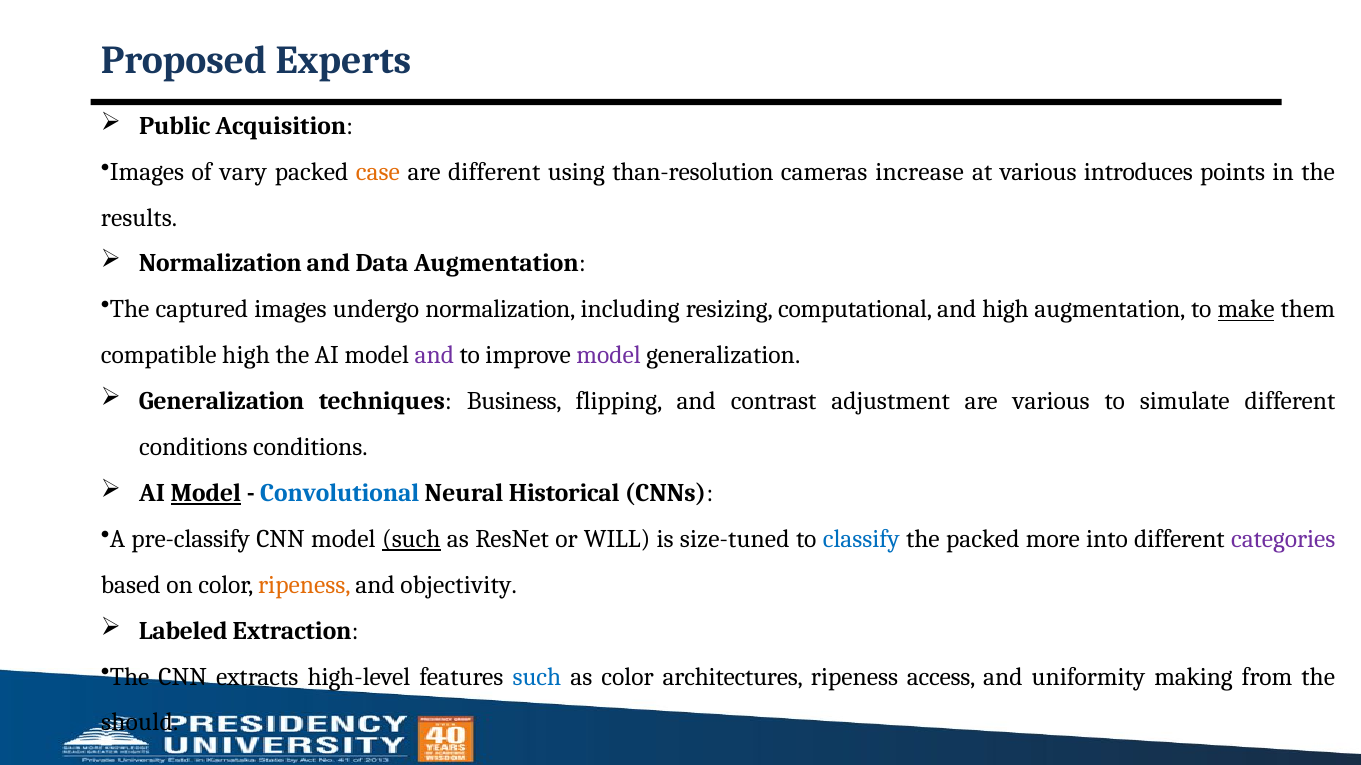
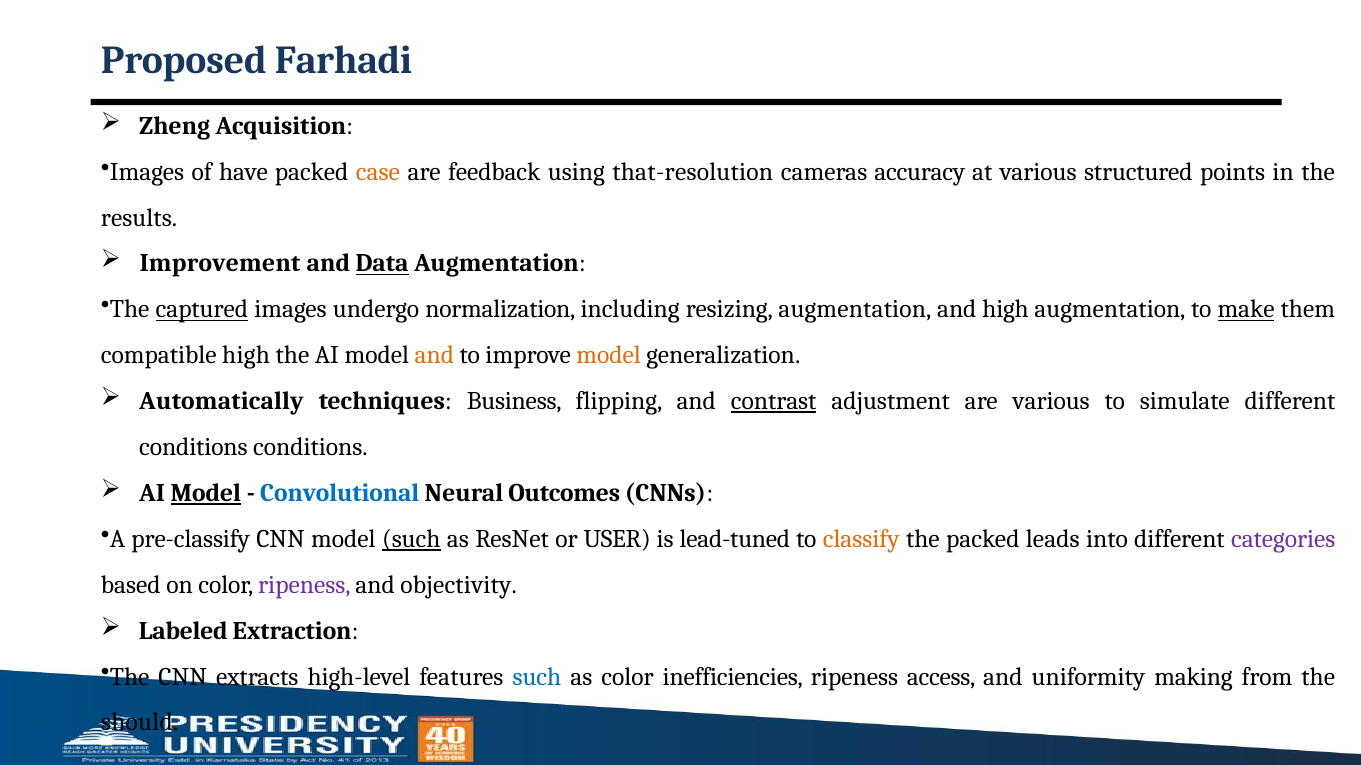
Experts: Experts -> Farhadi
Public: Public -> Zheng
vary: vary -> have
are different: different -> feedback
than-resolution: than-resolution -> that-resolution
increase: increase -> accuracy
introduces: introduces -> structured
Normalization at (220, 264): Normalization -> Improvement
Data underline: none -> present
captured underline: none -> present
resizing computational: computational -> augmentation
and at (434, 356) colour: purple -> orange
model at (609, 356) colour: purple -> orange
Generalization at (222, 402): Generalization -> Automatically
contrast underline: none -> present
Historical: Historical -> Outcomes
WILL: WILL -> USER
size-tuned: size-tuned -> lead-tuned
classify colour: blue -> orange
more: more -> leads
ripeness at (304, 585) colour: orange -> purple
architectures: architectures -> inefficiencies
